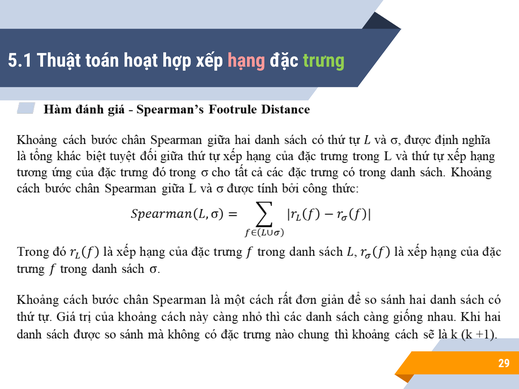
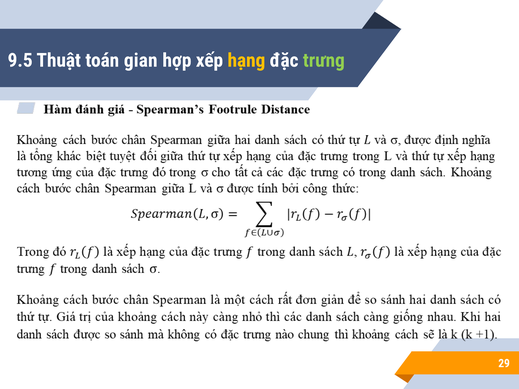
5.1: 5.1 -> 9.5
hoạt: hoạt -> gian
hạng colour: pink -> yellow
